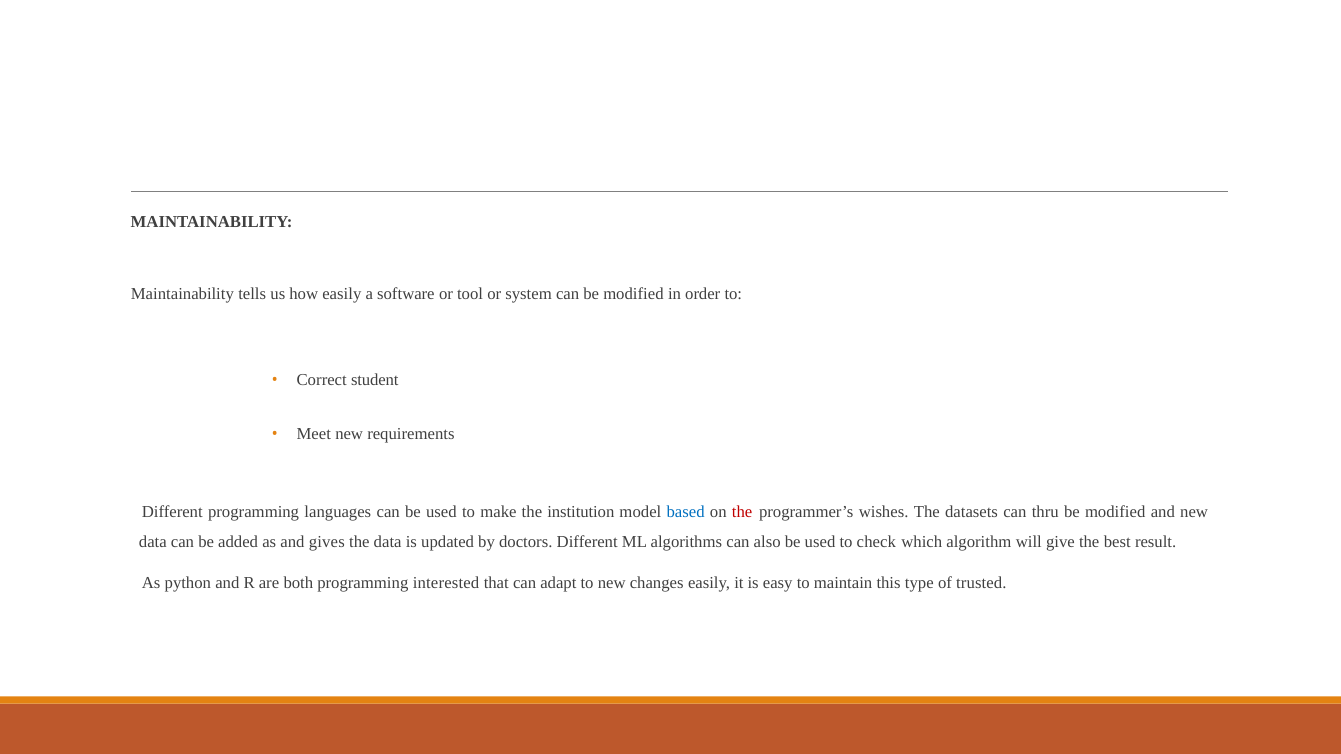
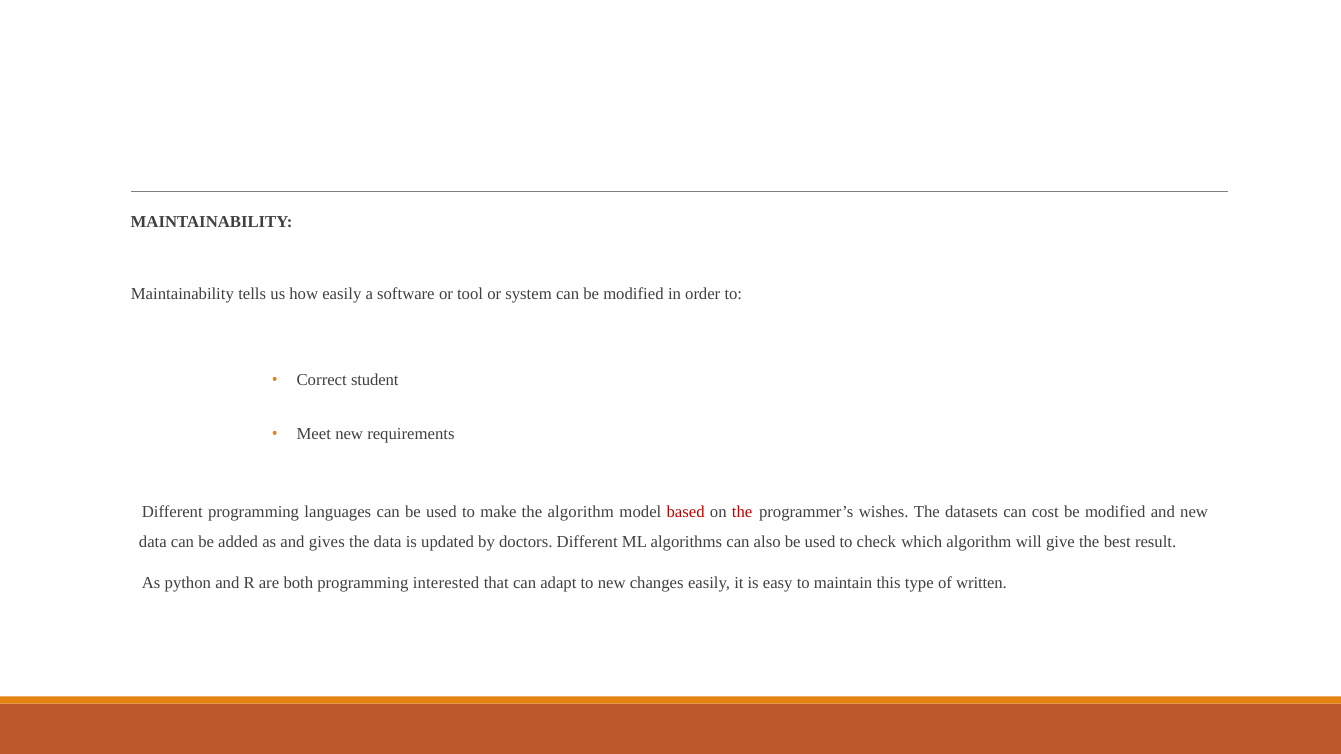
the institution: institution -> algorithm
based colour: blue -> red
thru: thru -> cost
trusted: trusted -> written
